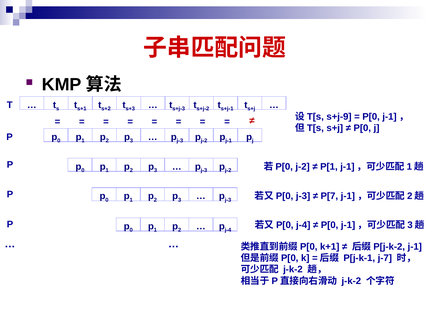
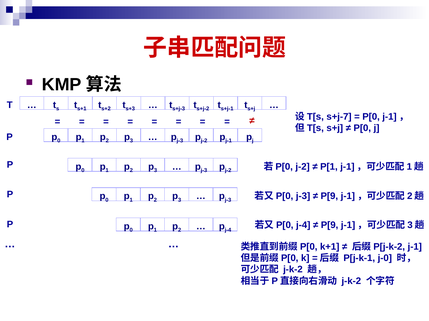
s+j-9: s+j-9 -> s+j-7
P[7 at (329, 197): P[7 -> P[9
P[0 at (330, 225): P[0 -> P[9
j-7: j-7 -> j-0
